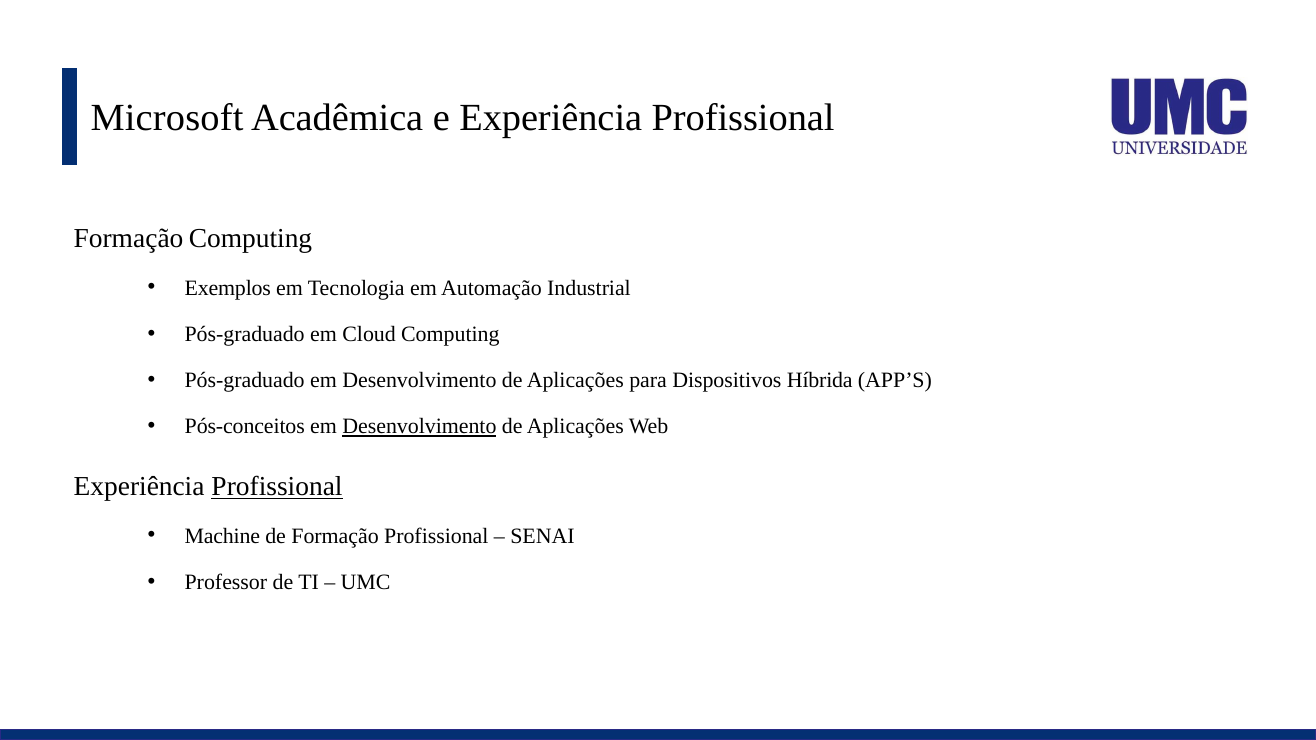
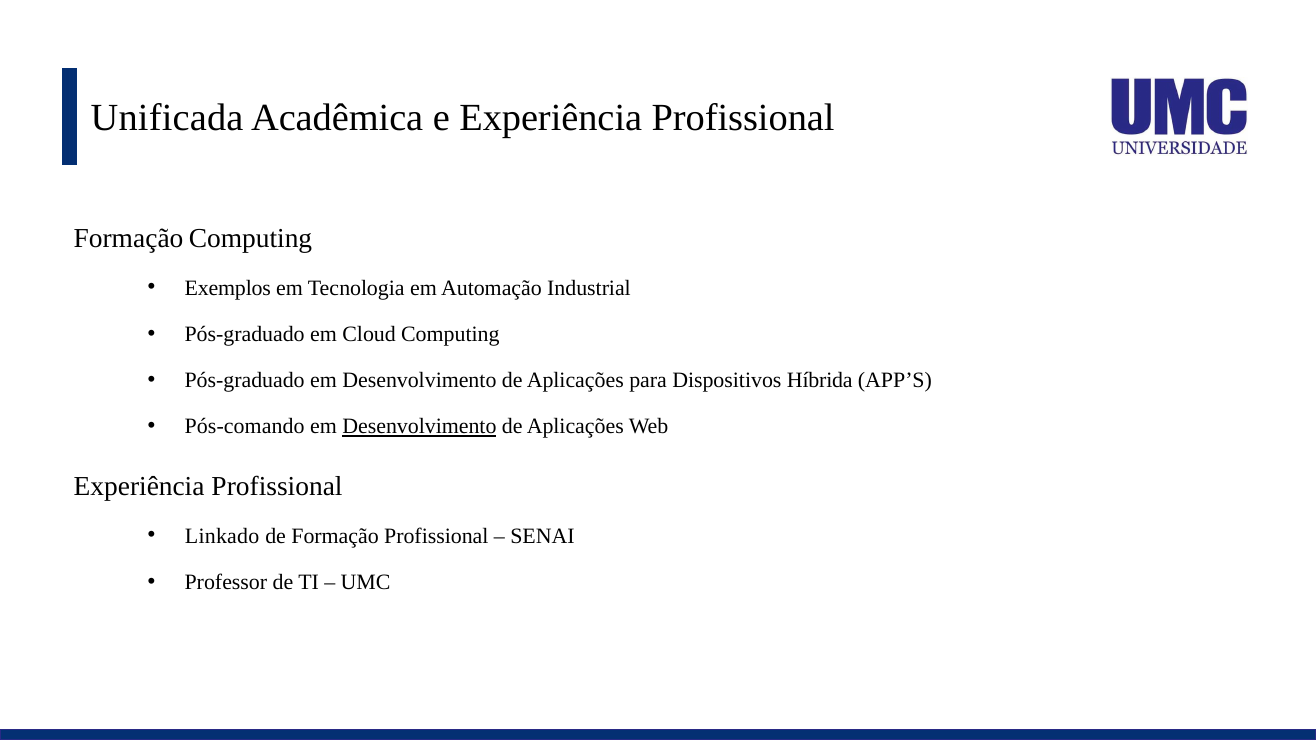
Microsoft: Microsoft -> Unificada
Pós-conceitos: Pós-conceitos -> Pós-comando
Profissional at (277, 487) underline: present -> none
Machine: Machine -> Linkado
